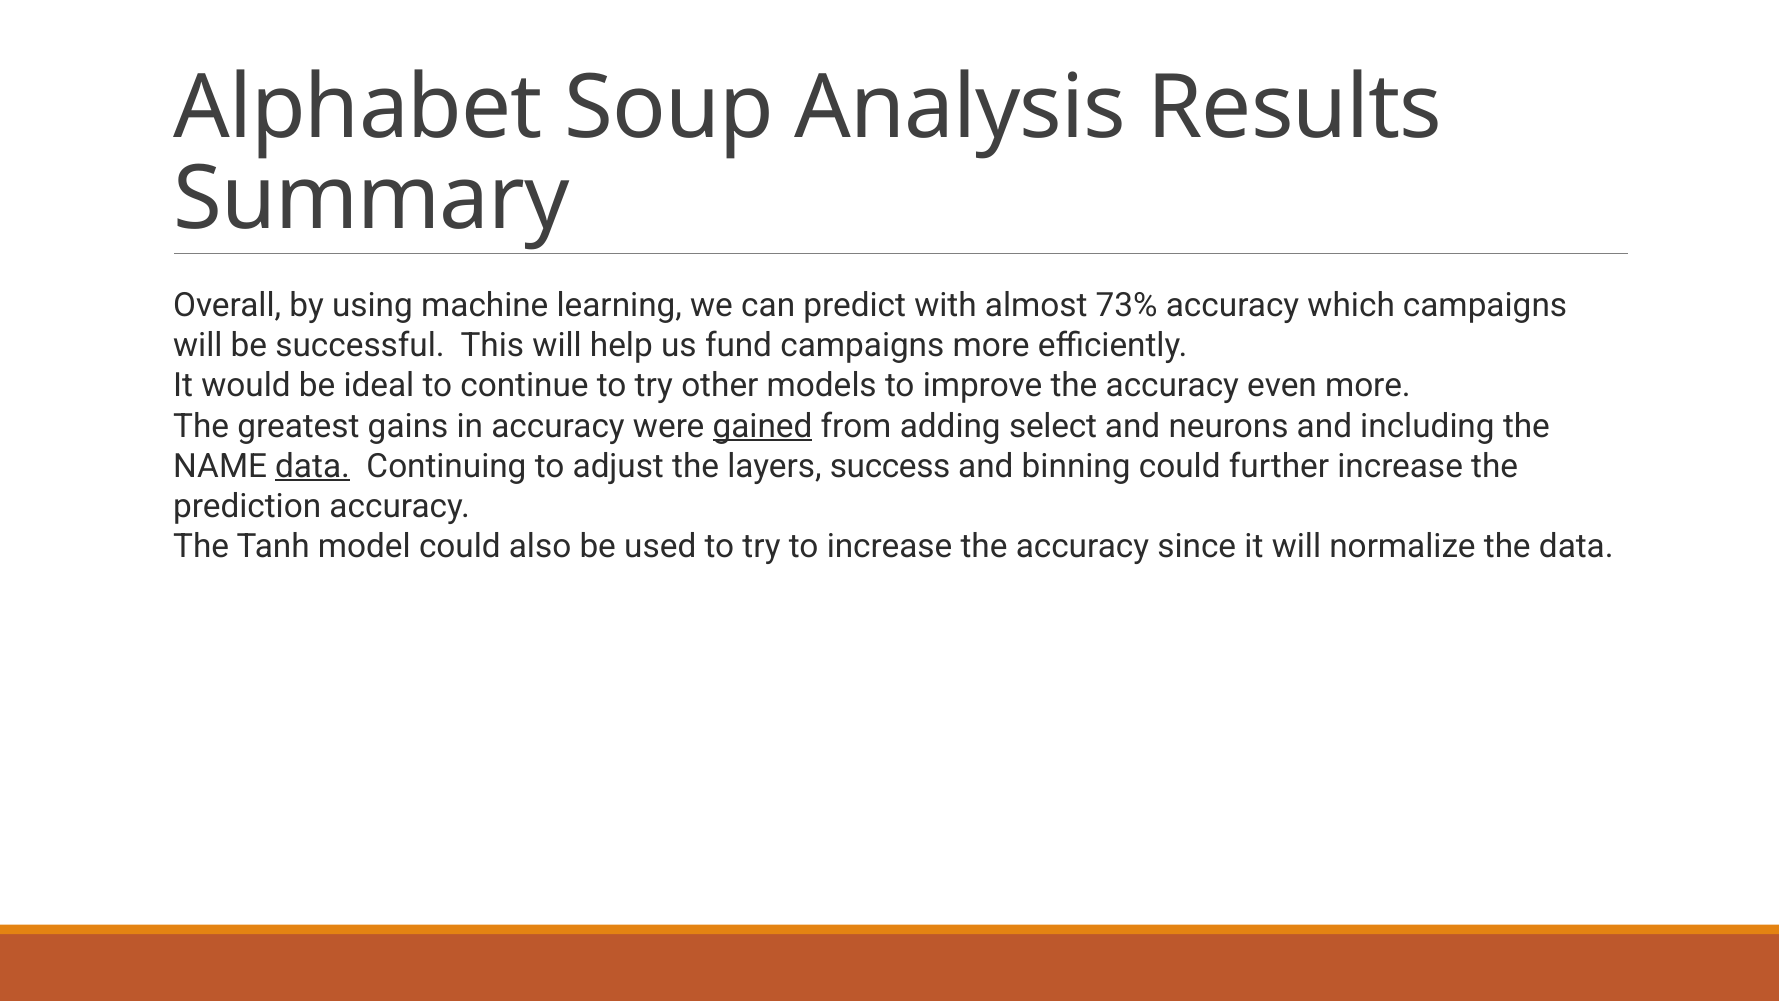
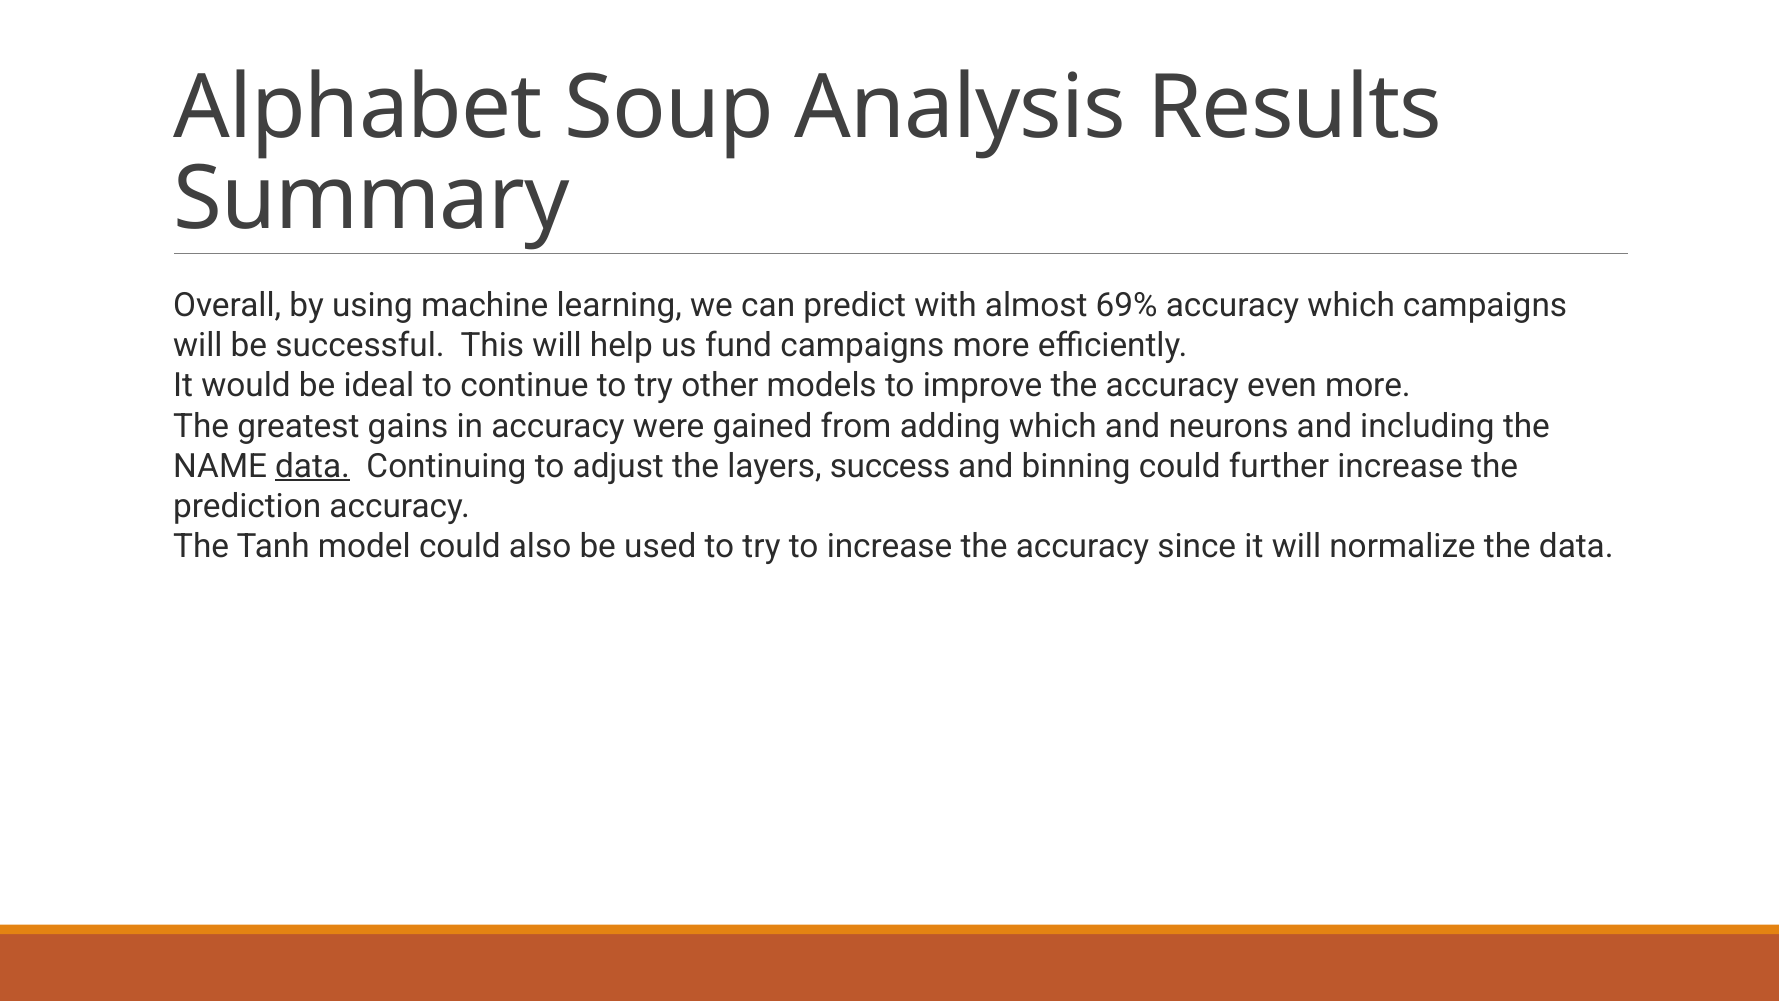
73%: 73% -> 69%
gained underline: present -> none
adding select: select -> which
